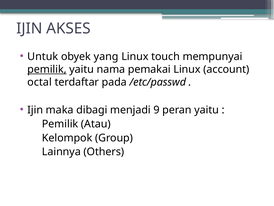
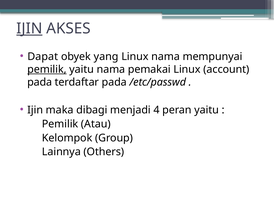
IJIN at (29, 28) underline: none -> present
Untuk: Untuk -> Dapat
Linux touch: touch -> nama
octal at (40, 82): octal -> pada
9: 9 -> 4
